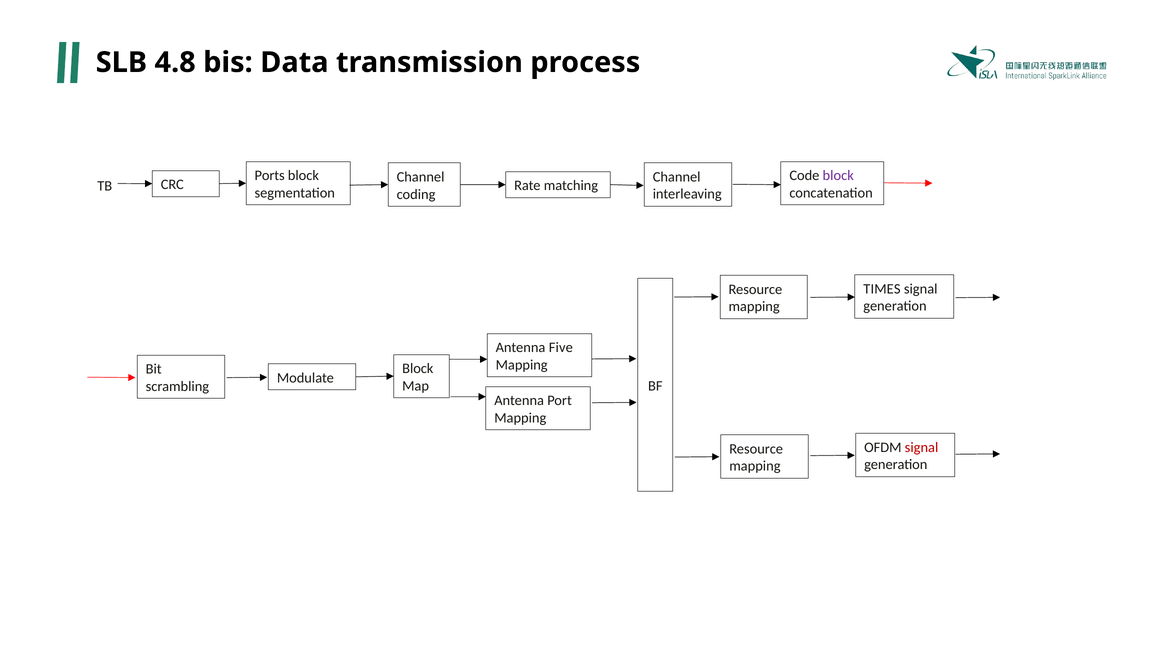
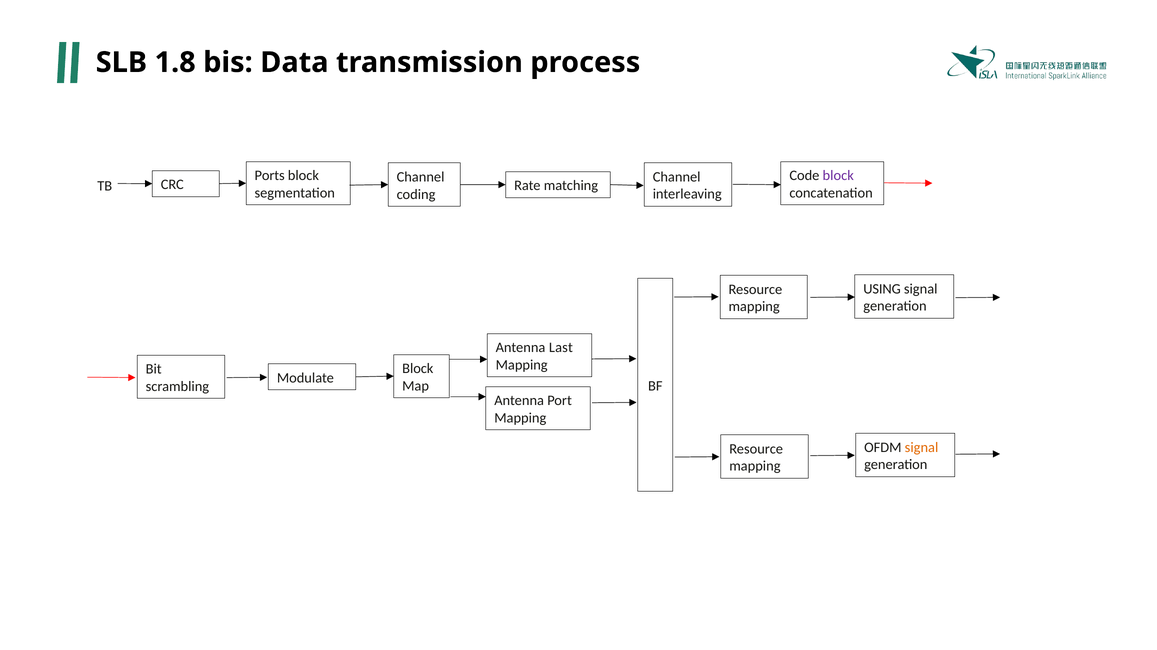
4.8: 4.8 -> 1.8
TIMES: TIMES -> USING
Five: Five -> Last
signal at (922, 448) colour: red -> orange
